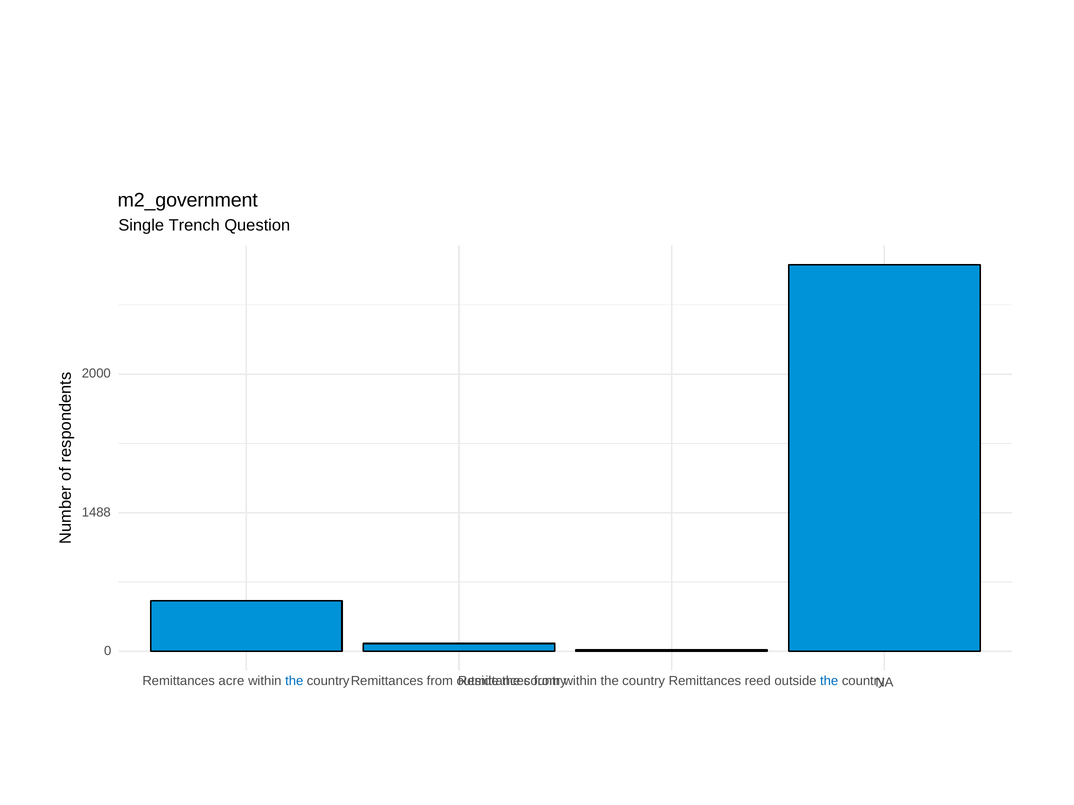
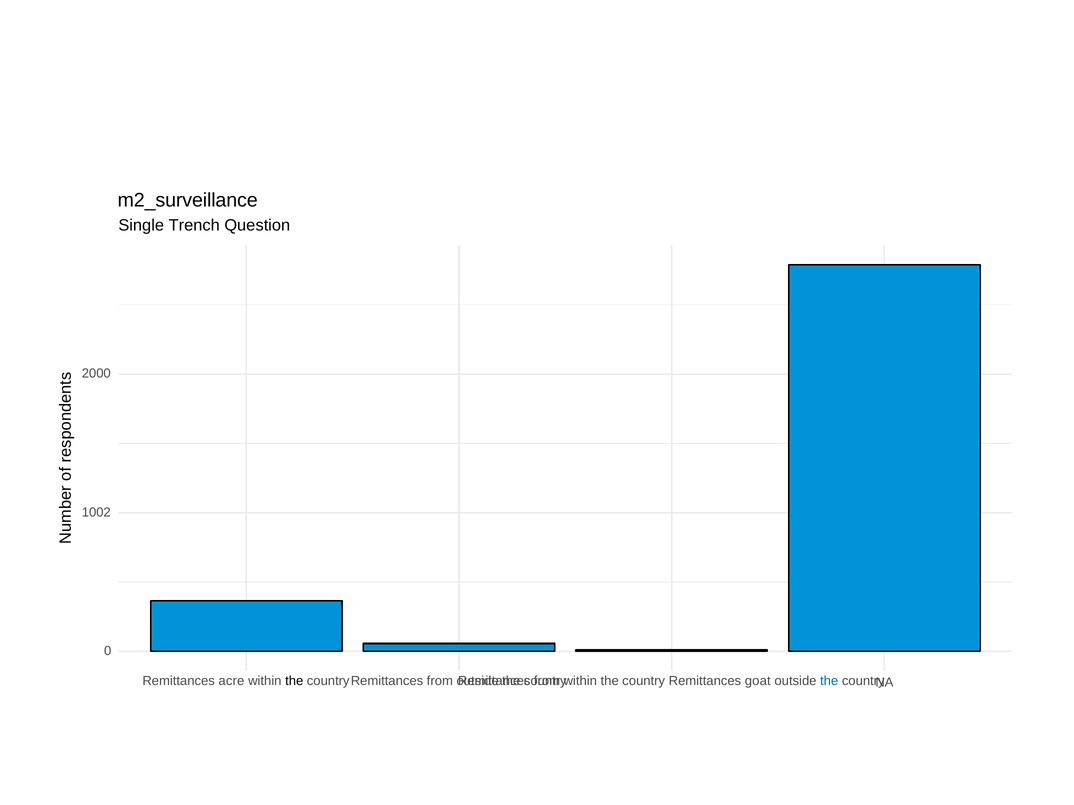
m2_government: m2_government -> m2_surveillance
1488: 1488 -> 1002
the at (294, 681) colour: blue -> black
reed: reed -> goat
